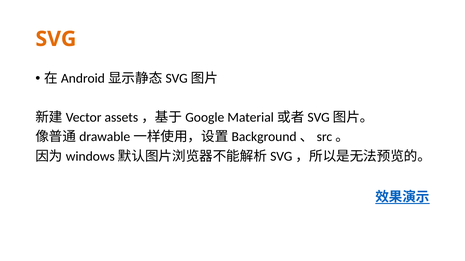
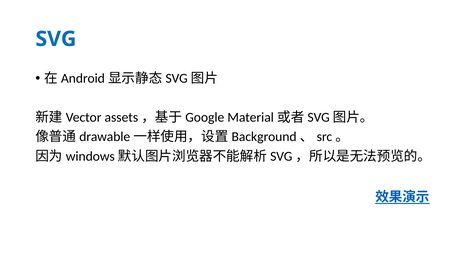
SVG colour: orange -> blue
